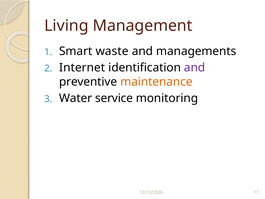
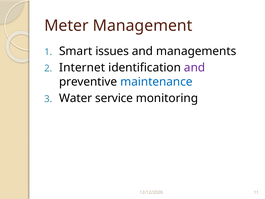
Living: Living -> Meter
waste: waste -> issues
maintenance colour: orange -> blue
